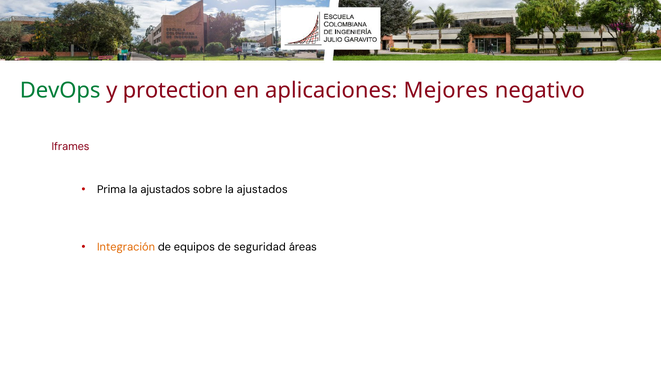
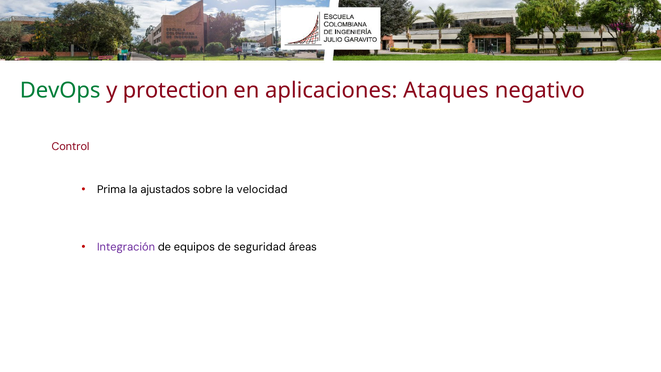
Mejores: Mejores -> Ataques
Iframes: Iframes -> Control
sobre la ajustados: ajustados -> velocidad
Integración colour: orange -> purple
